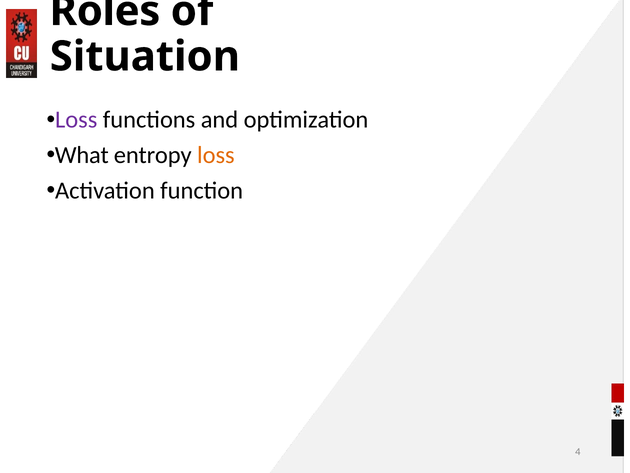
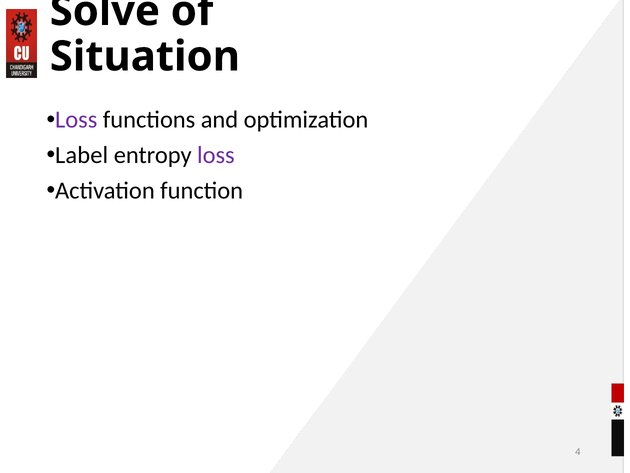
Roles: Roles -> Solve
What: What -> Label
loss at (216, 155) colour: orange -> purple
